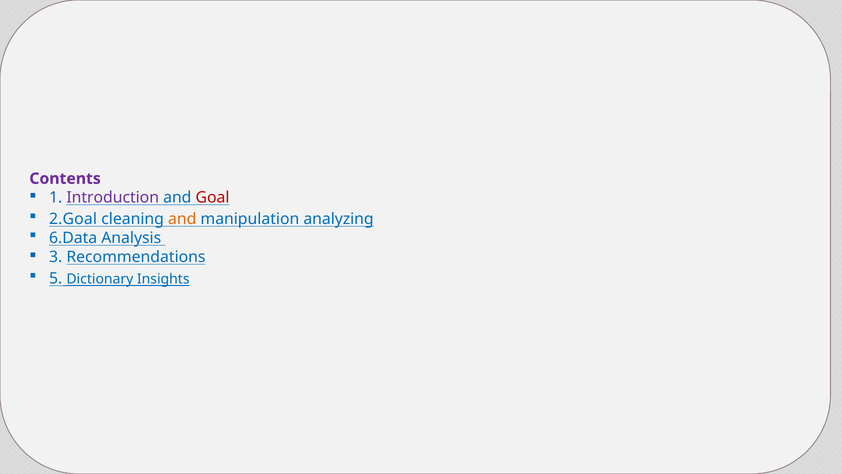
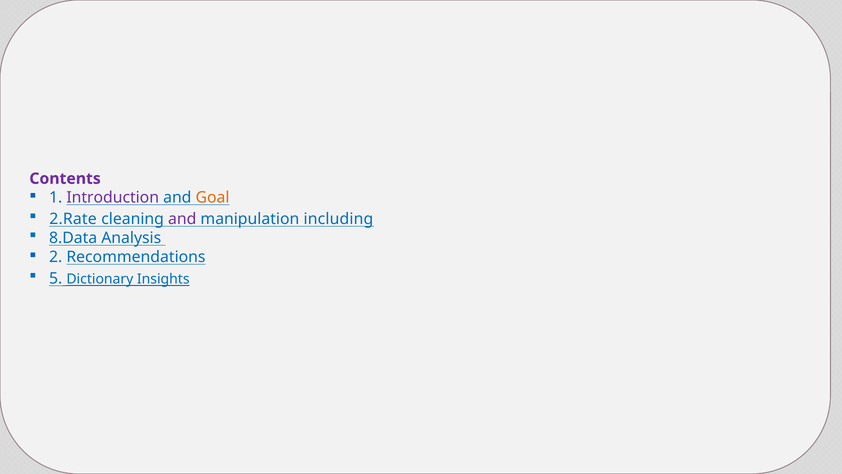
Goal colour: red -> orange
2.Goal: 2.Goal -> 2.Rate
and at (182, 219) colour: orange -> purple
analyzing: analyzing -> including
6.Data: 6.Data -> 8.Data
3: 3 -> 2
